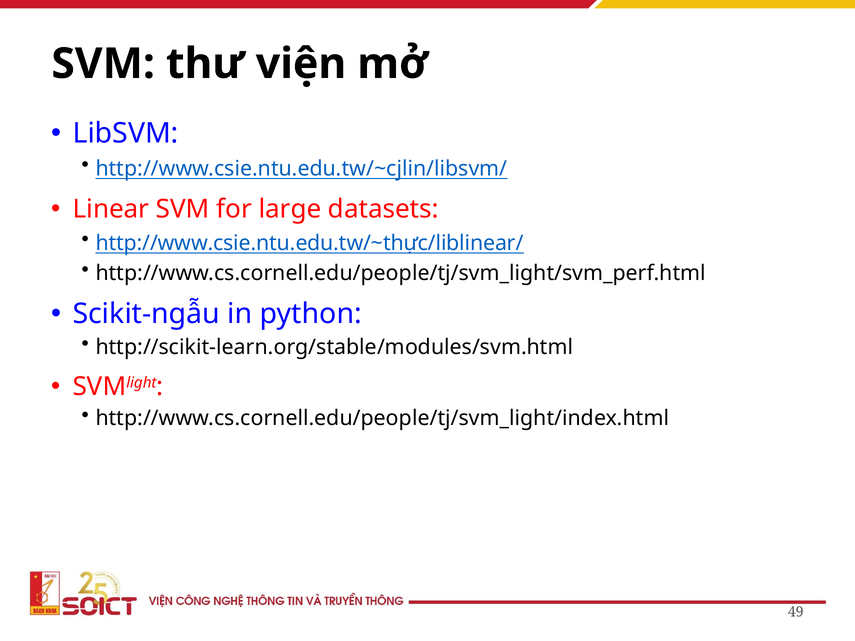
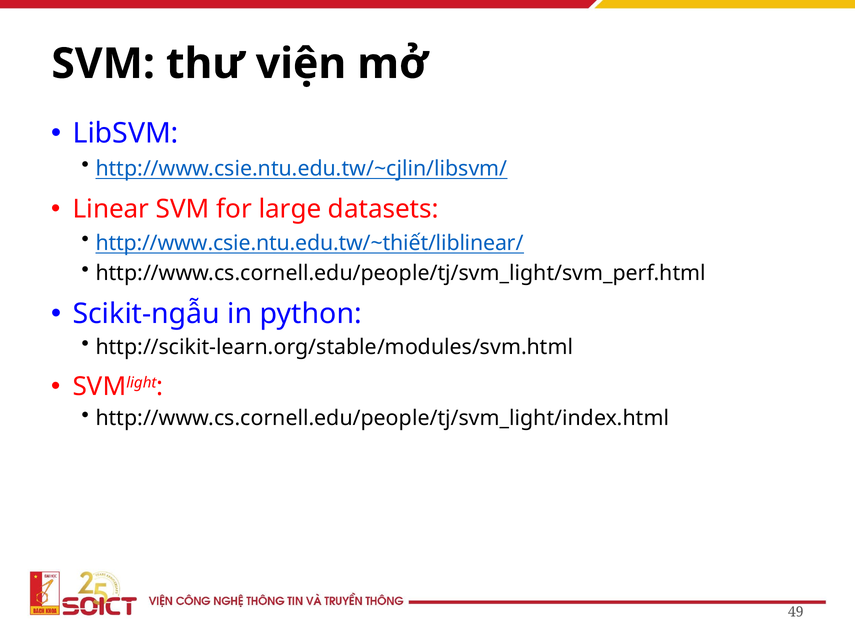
http://www.csie.ntu.edu.tw/~thực/liblinear/: http://www.csie.ntu.edu.tw/~thực/liblinear/ -> http://www.csie.ntu.edu.tw/~thiết/liblinear/
